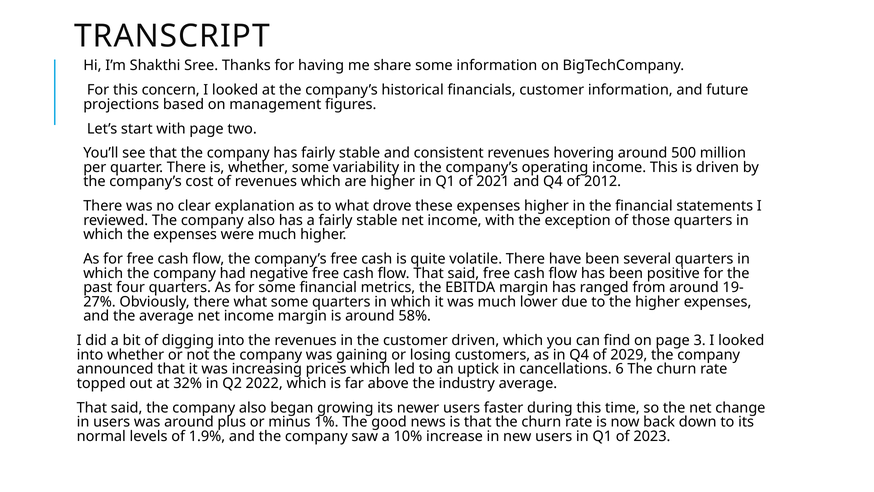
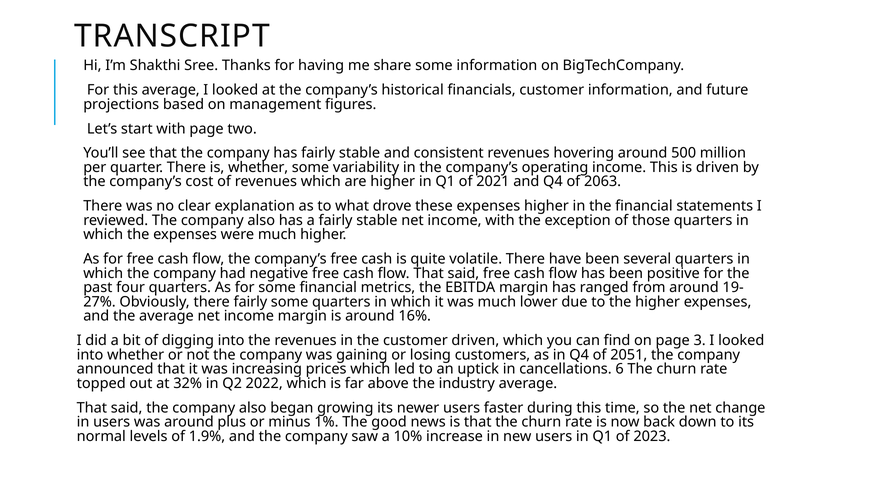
this concern: concern -> average
2012: 2012 -> 2063
there what: what -> fairly
58%: 58% -> 16%
2029: 2029 -> 2051
